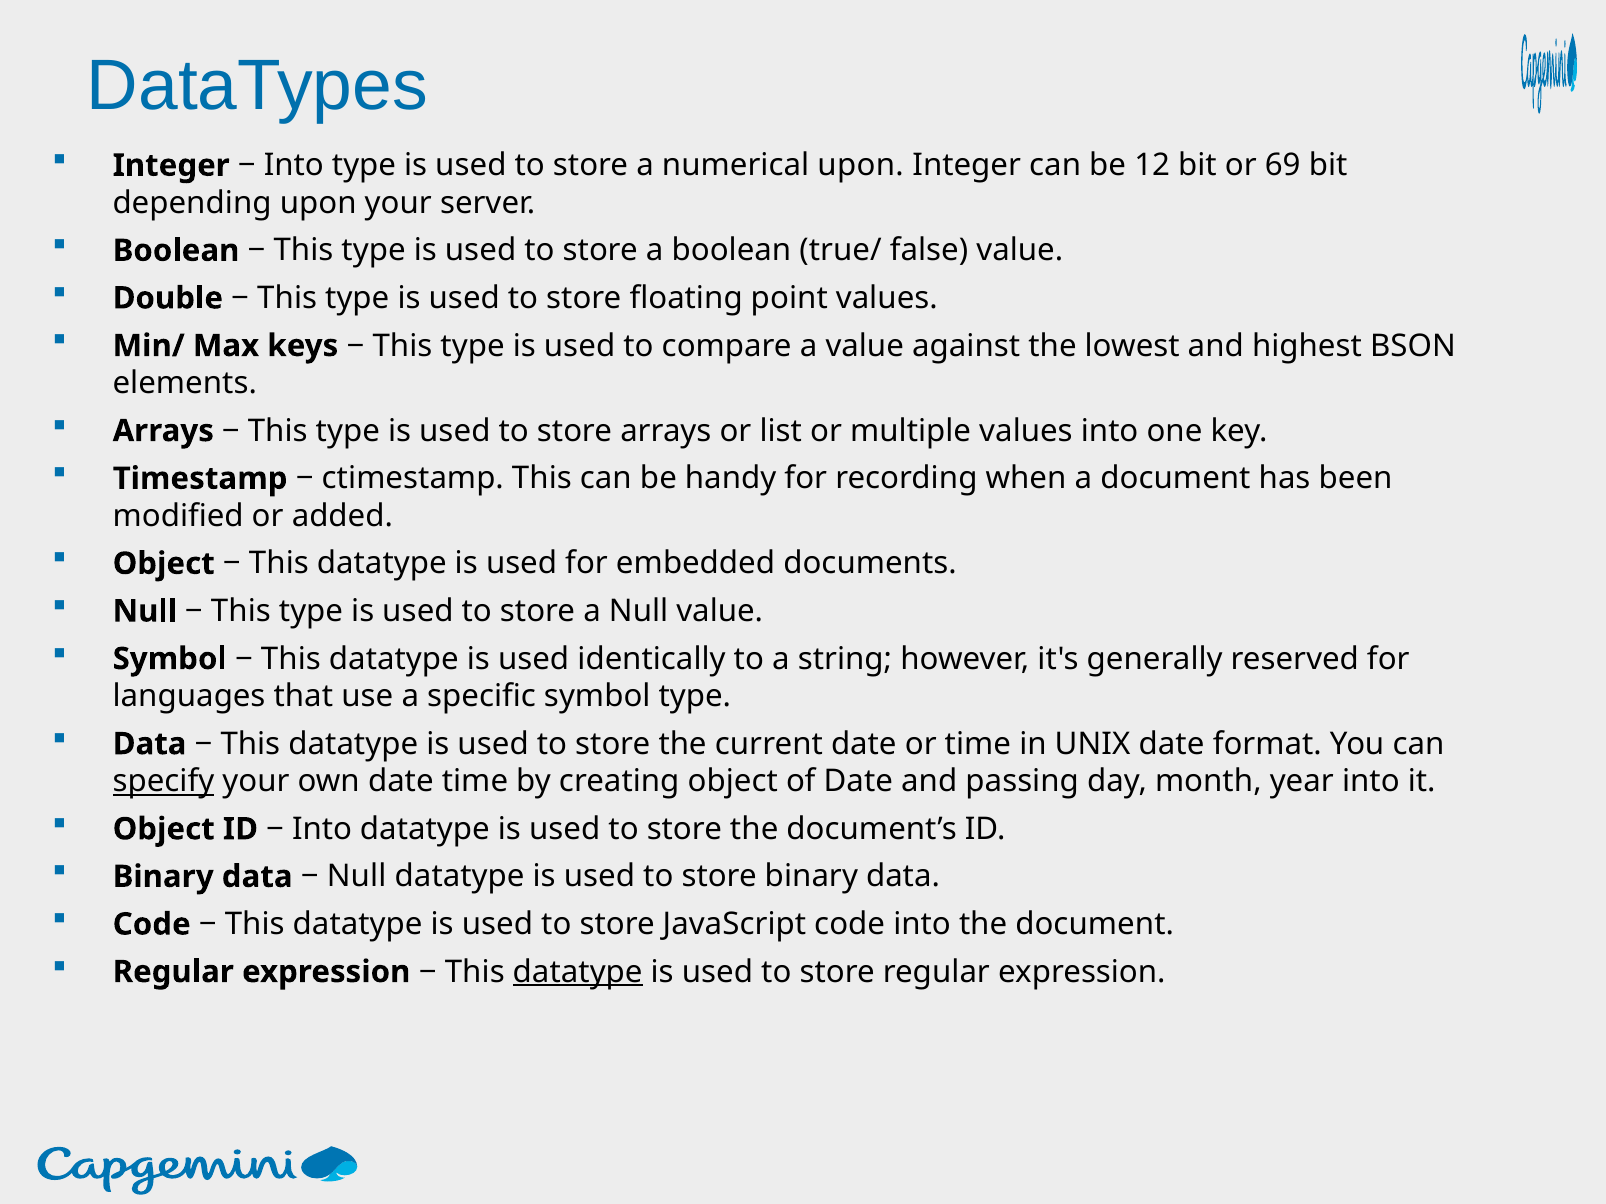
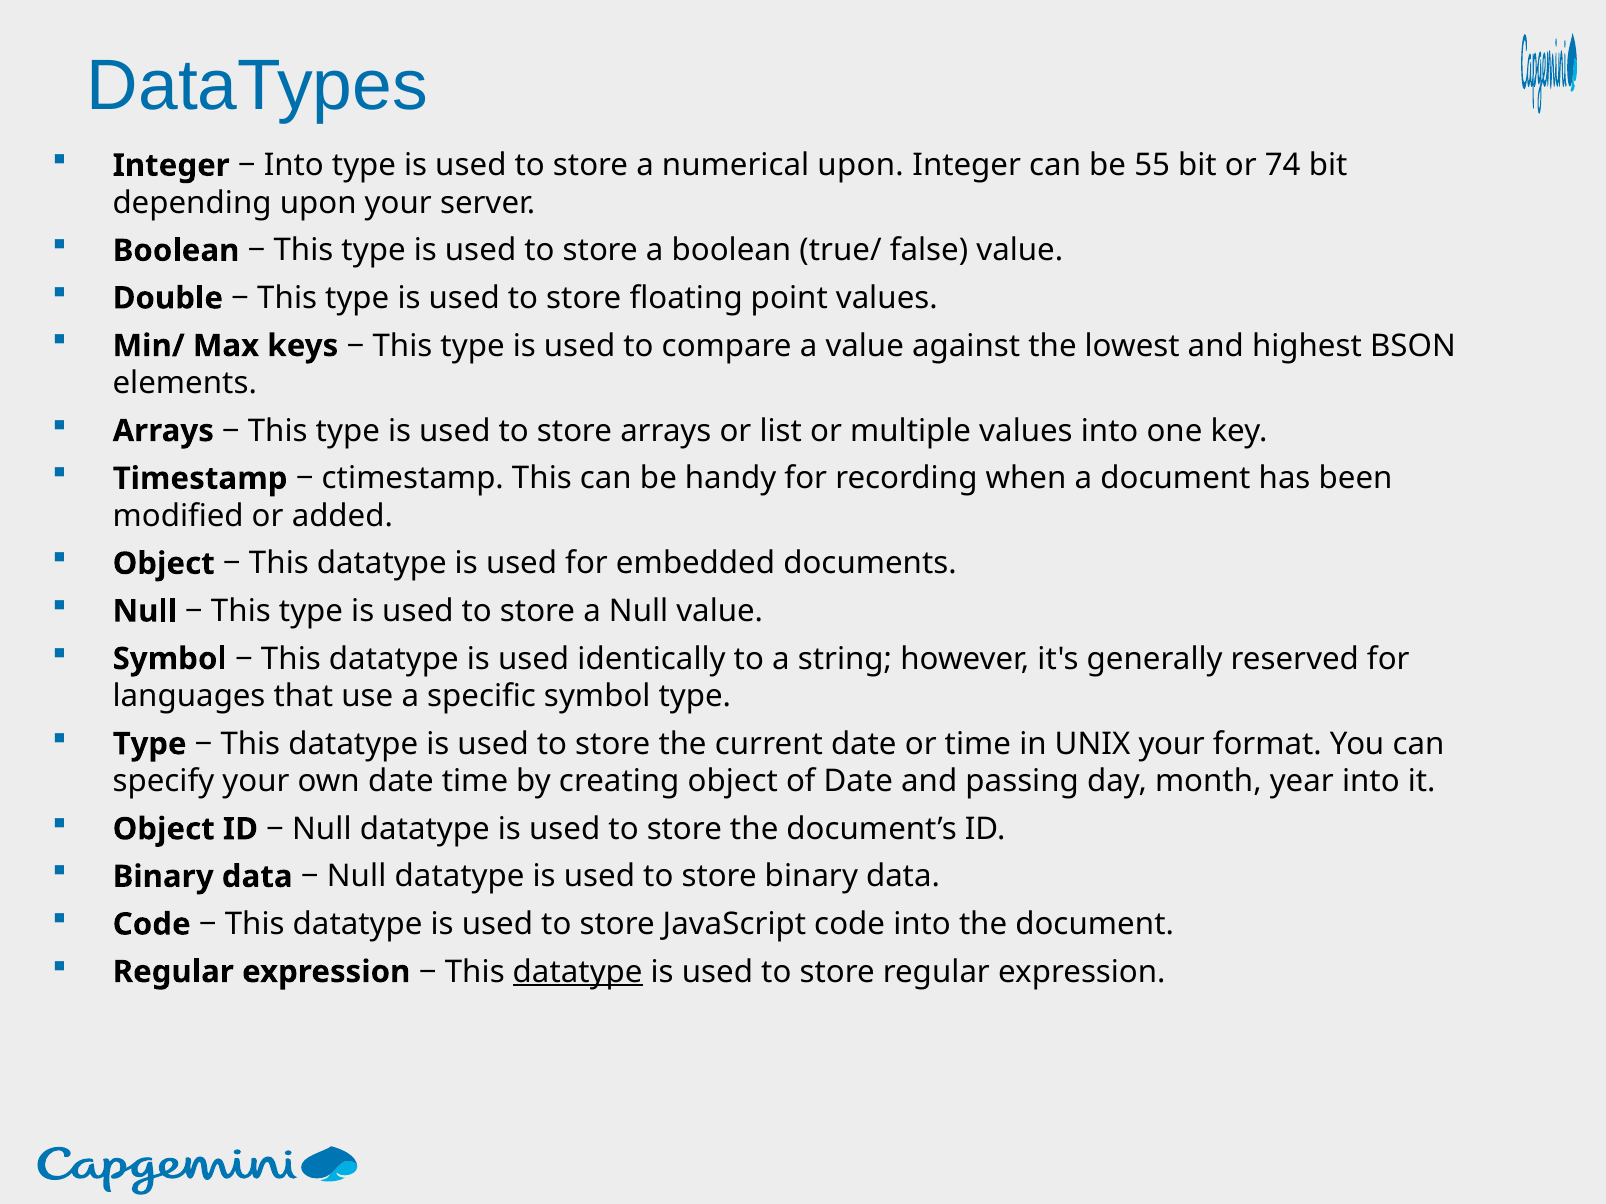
12: 12 -> 55
69: 69 -> 74
Data at (150, 744): Data -> Type
UNIX date: date -> your
specify underline: present -> none
Into at (322, 829): Into -> Null
